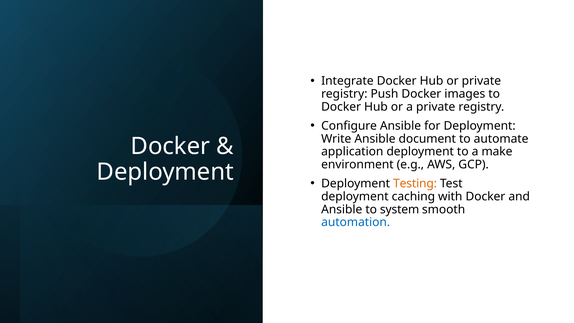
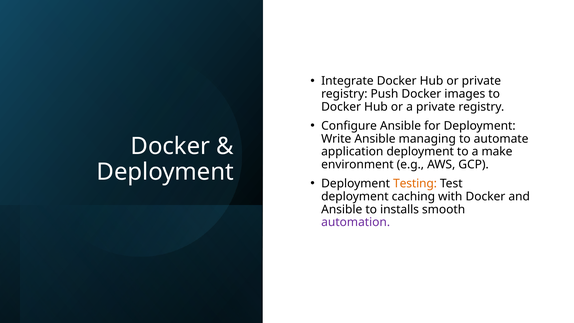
document: document -> managing
system: system -> installs
automation colour: blue -> purple
